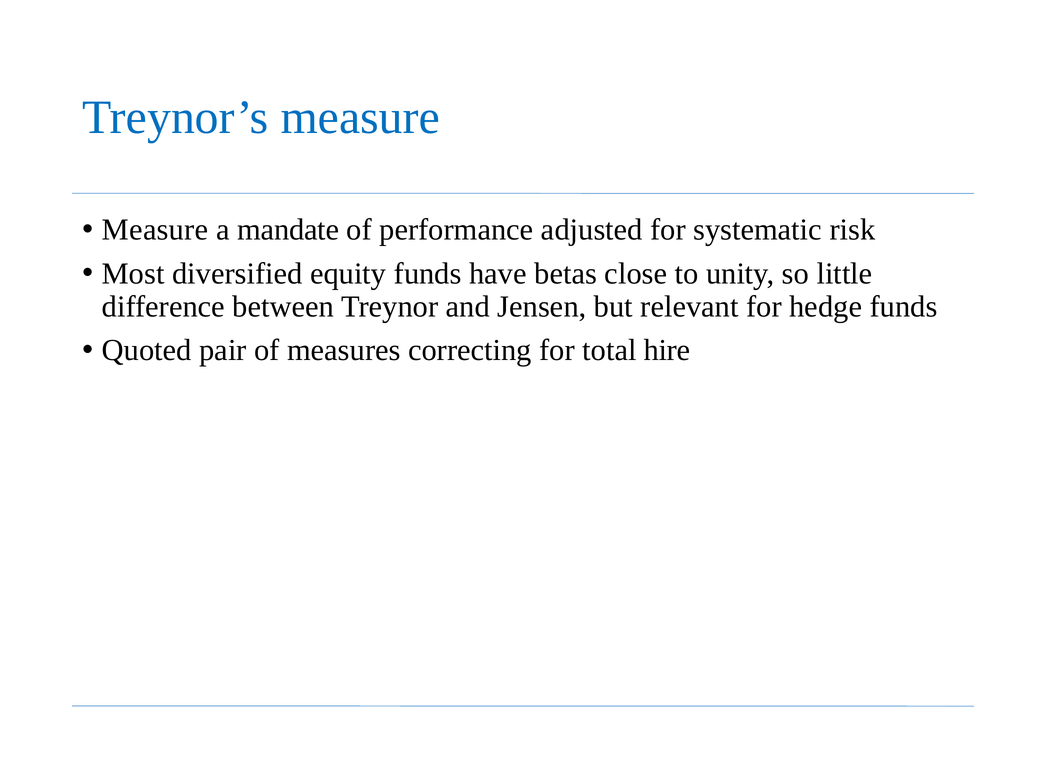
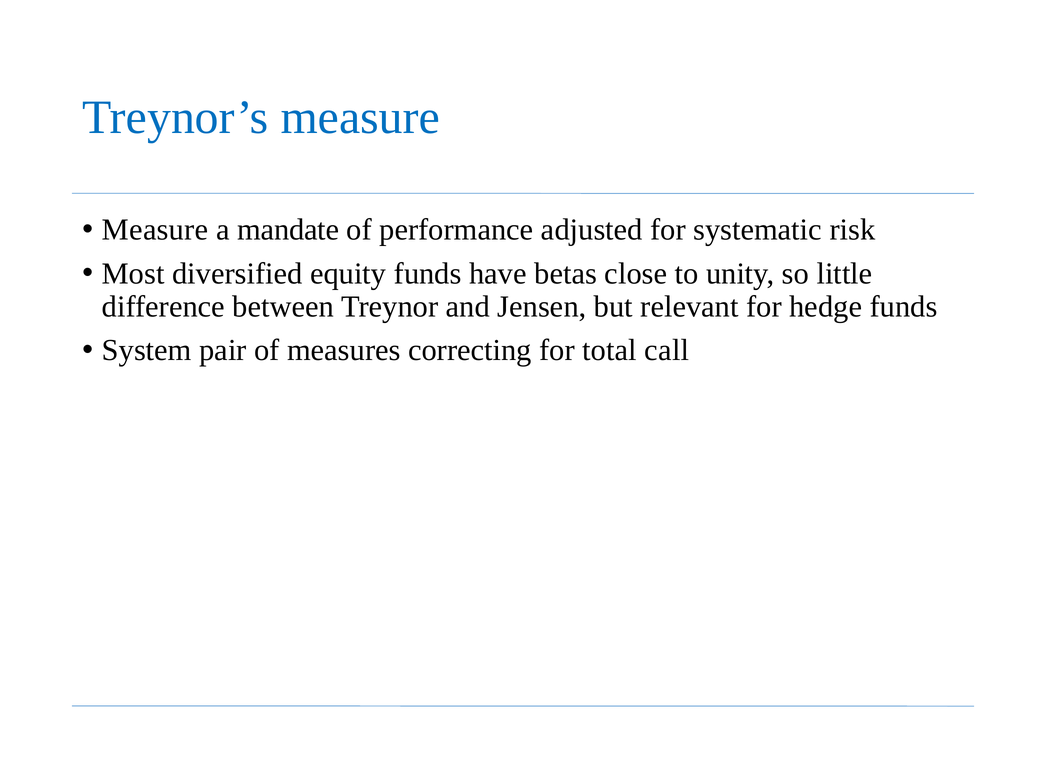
Quoted: Quoted -> System
hire: hire -> call
